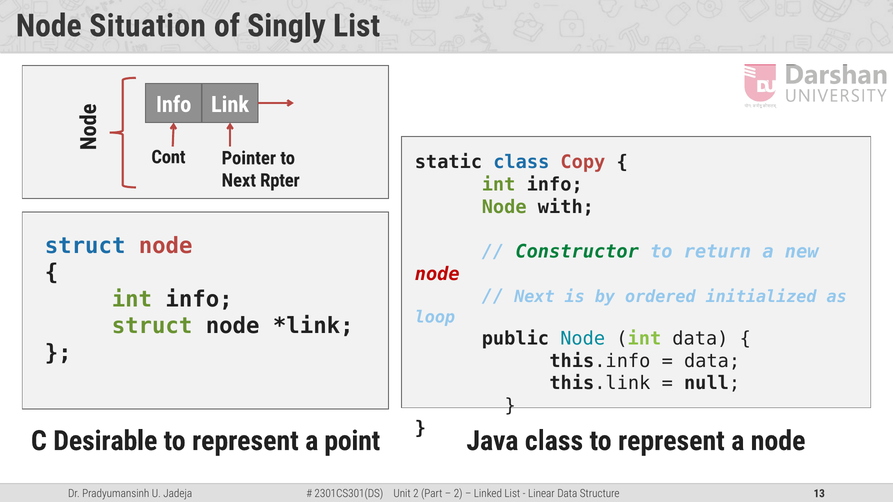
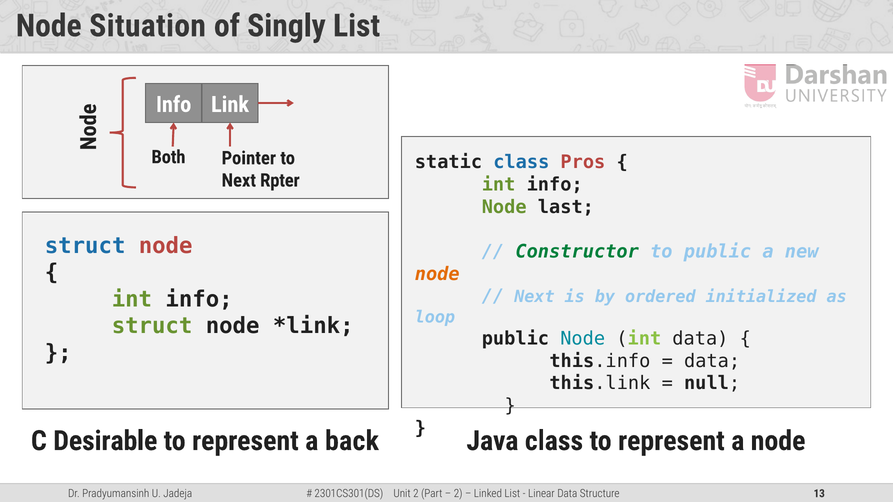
Cont: Cont -> Both
Copy: Copy -> Pros
with: with -> last
to return: return -> public
node at (437, 274) colour: red -> orange
point: point -> back
